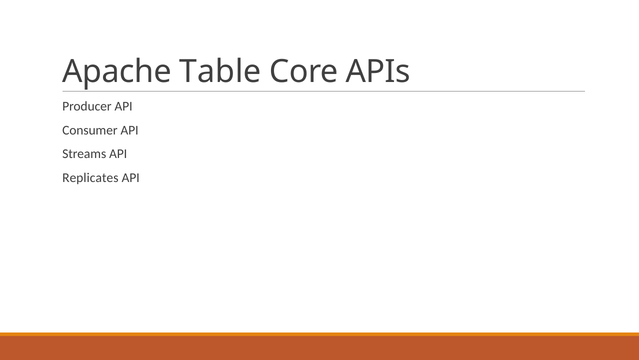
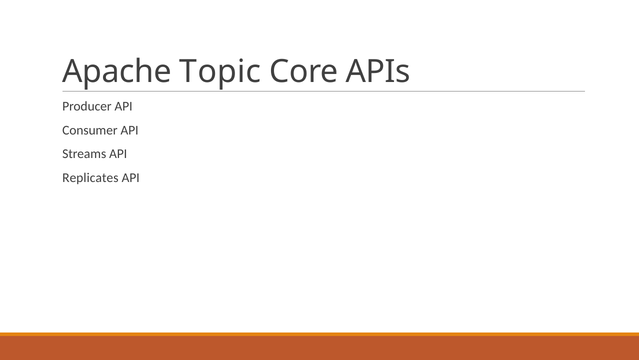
Table: Table -> Topic
